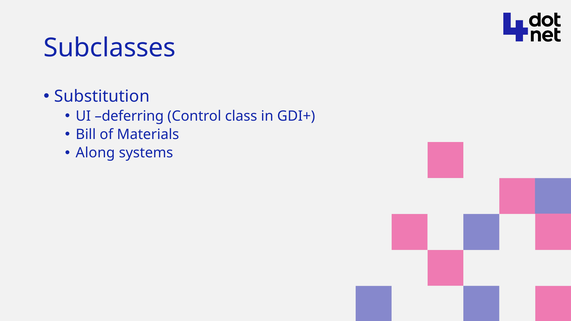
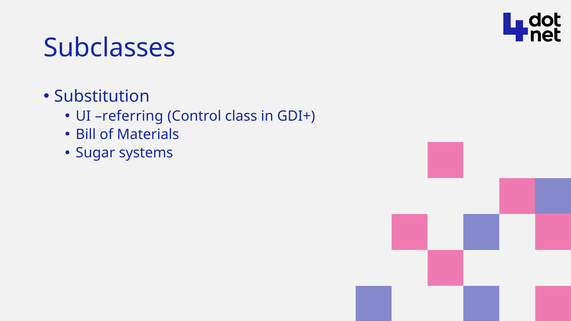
deferring: deferring -> referring
Along: Along -> Sugar
